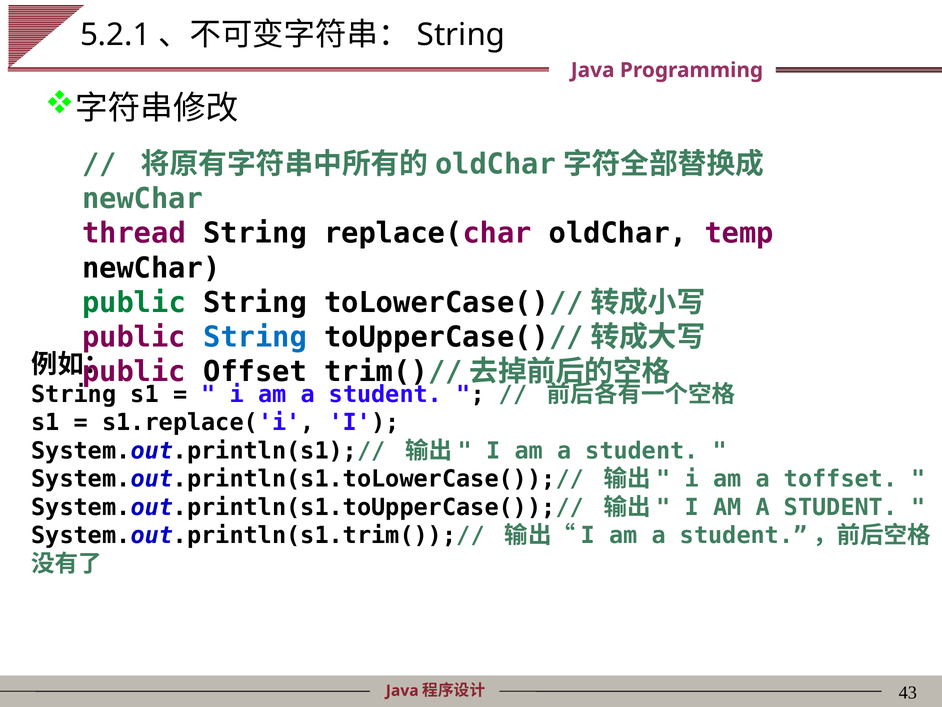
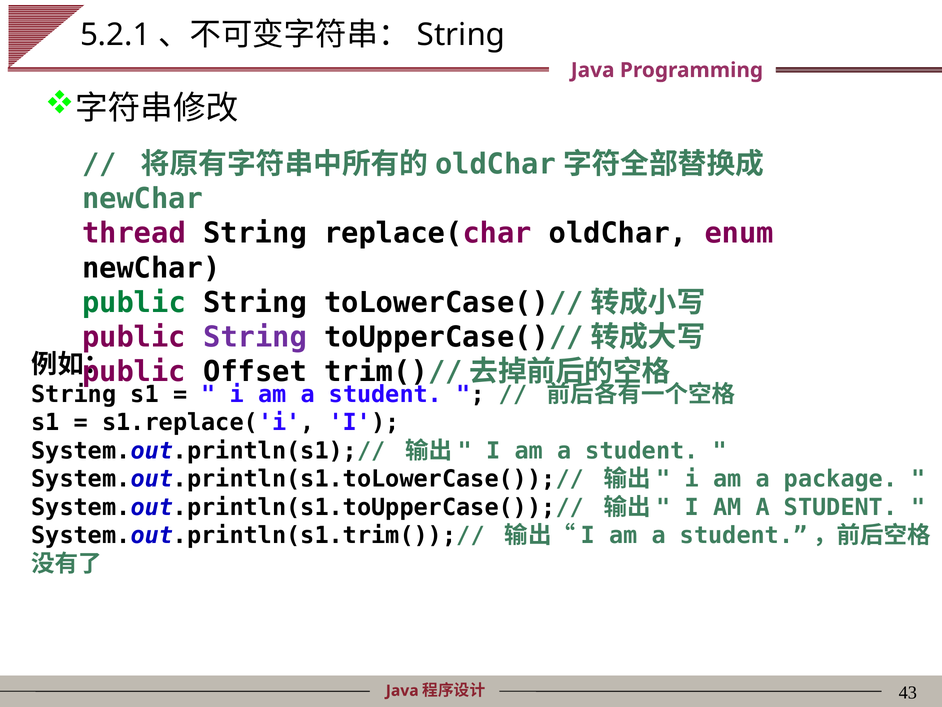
temp: temp -> enum
String at (255, 337) colour: blue -> purple
toffset: toffset -> package
